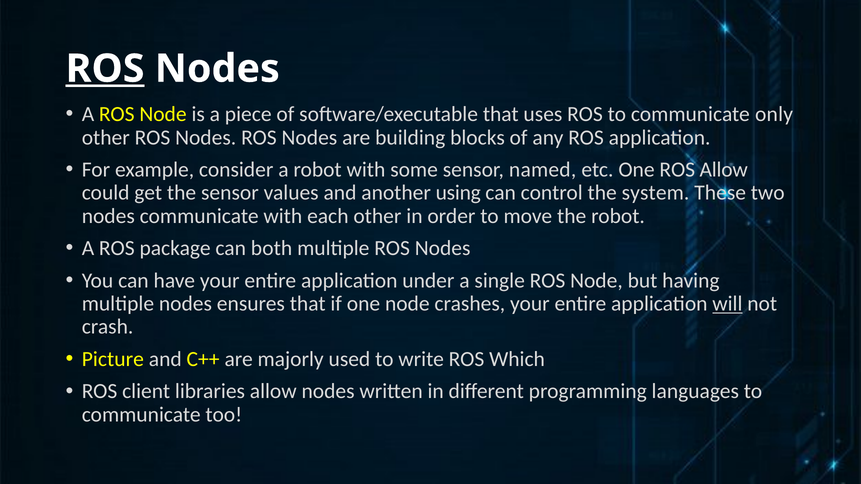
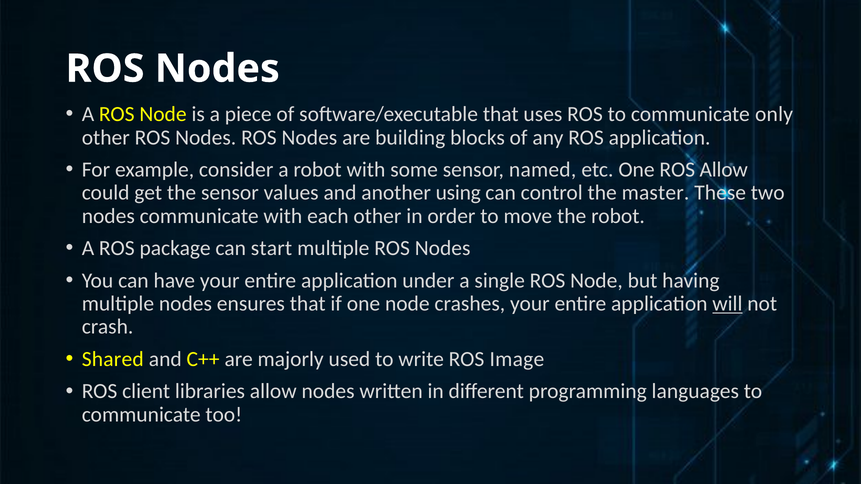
ROS at (105, 69) underline: present -> none
system: system -> master
both: both -> start
Picture: Picture -> Shared
Which: Which -> Image
